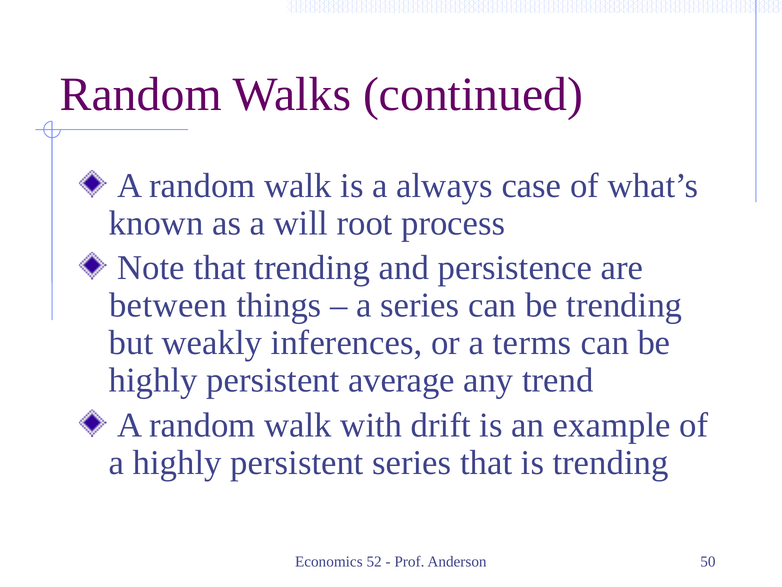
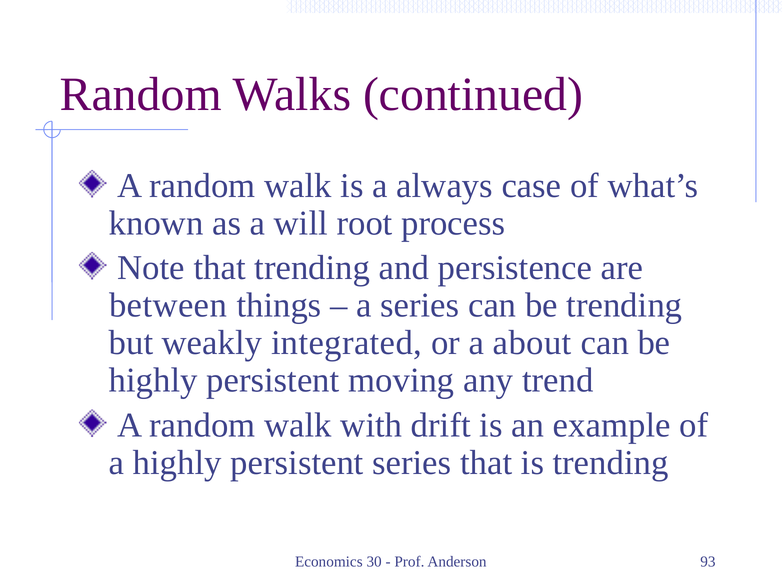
inferences: inferences -> integrated
terms: terms -> about
average: average -> moving
52: 52 -> 30
50: 50 -> 93
